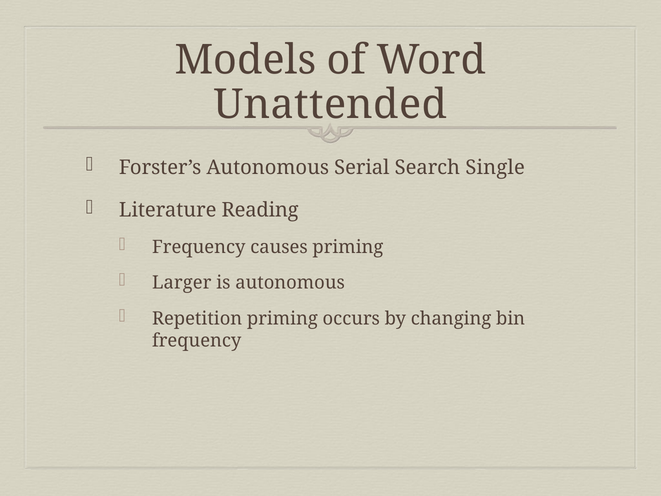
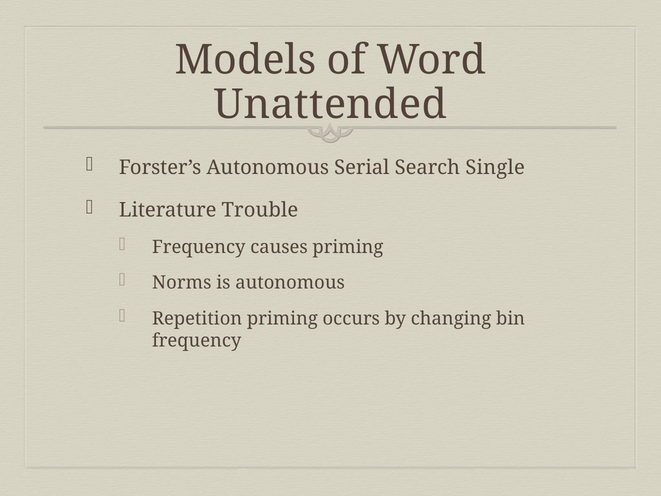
Reading: Reading -> Trouble
Larger: Larger -> Norms
